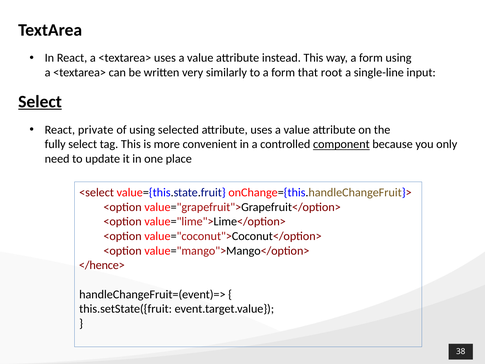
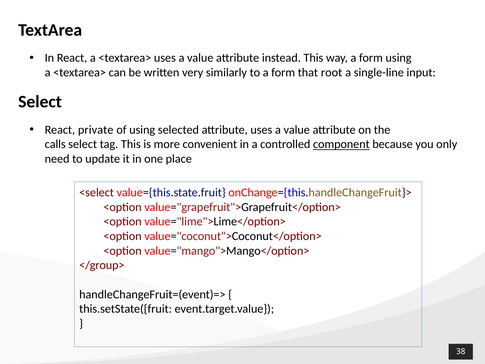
Select at (40, 102) underline: present -> none
fully: fully -> calls
</hence>: </hence> -> </group>
